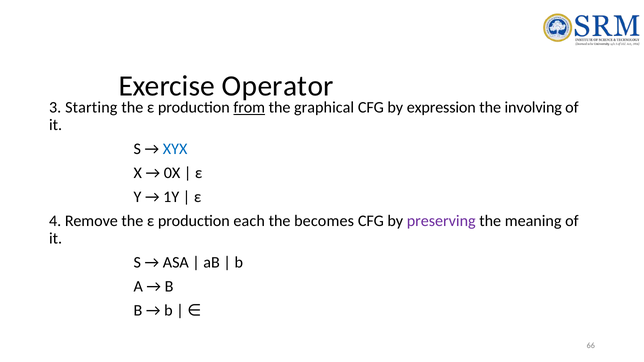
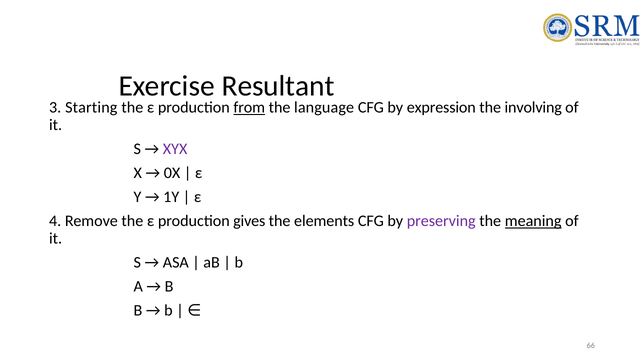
Operator: Operator -> Resultant
graphical: graphical -> language
XYX colour: blue -> purple
each: each -> gives
becomes: becomes -> elements
meaning underline: none -> present
